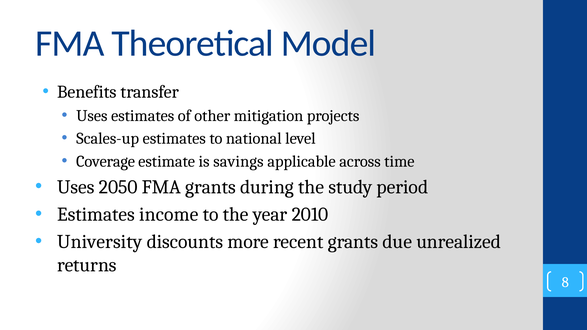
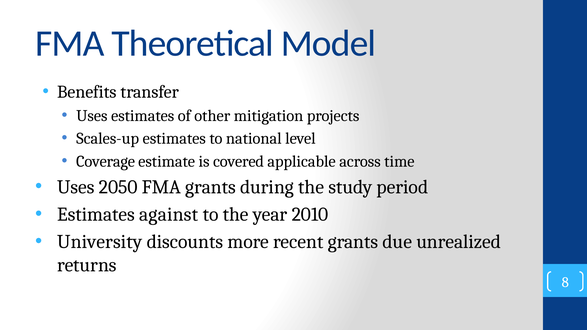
savings: savings -> covered
income: income -> against
